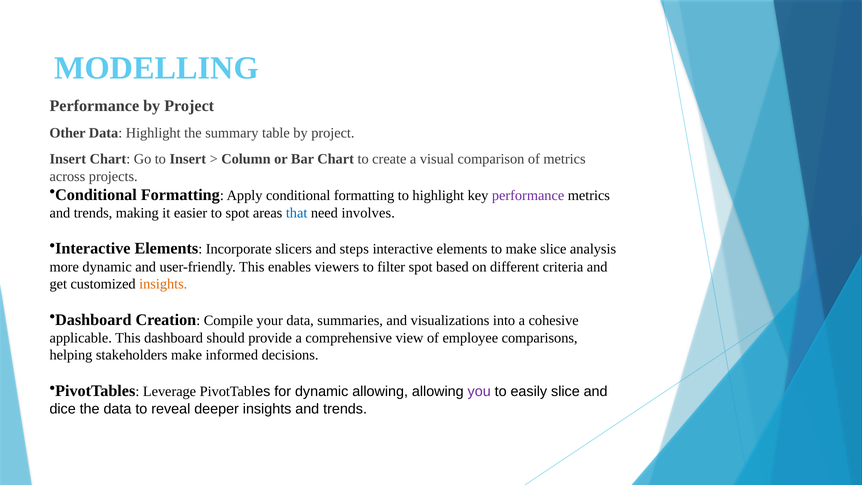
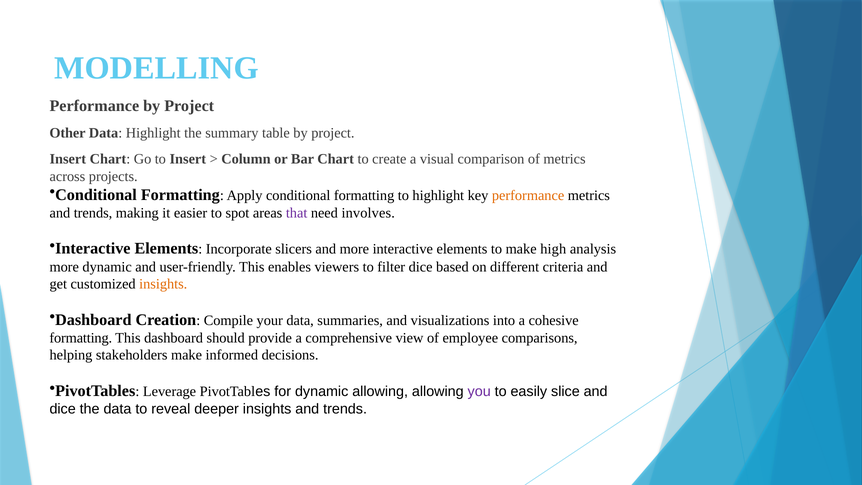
performance at (528, 195) colour: purple -> orange
that colour: blue -> purple
and steps: steps -> more
make slice: slice -> high
filter spot: spot -> dice
applicable at (81, 338): applicable -> formatting
